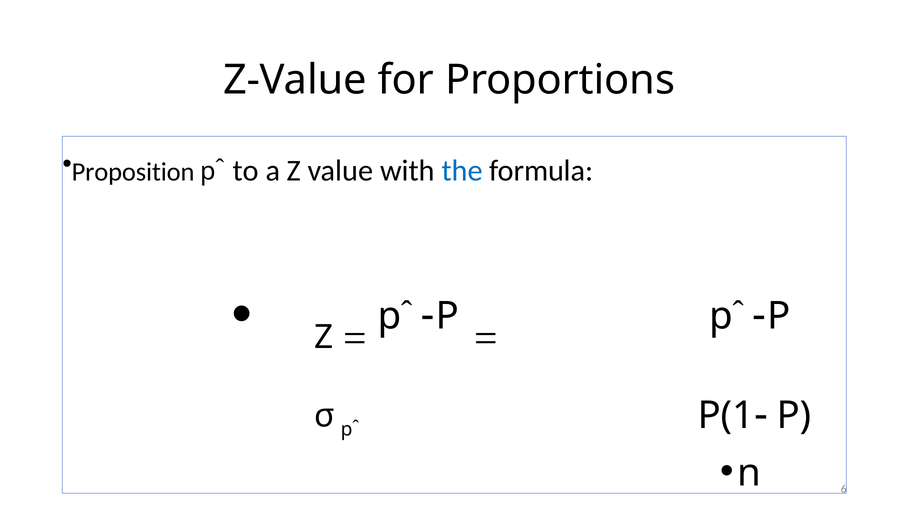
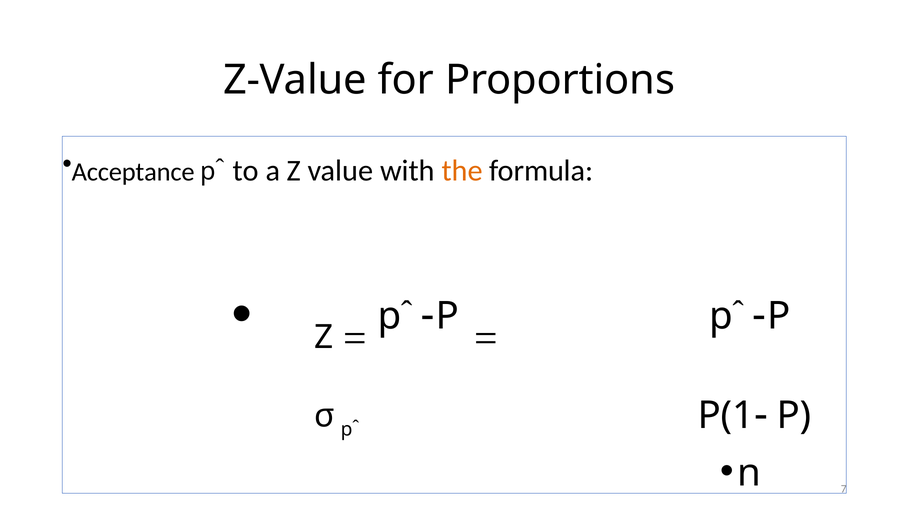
Proposition: Proposition -> Acceptance
the colour: blue -> orange
6: 6 -> 7
